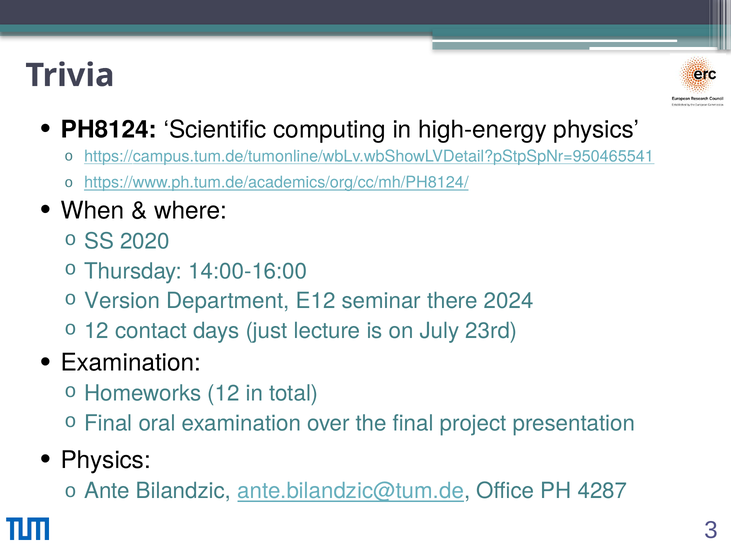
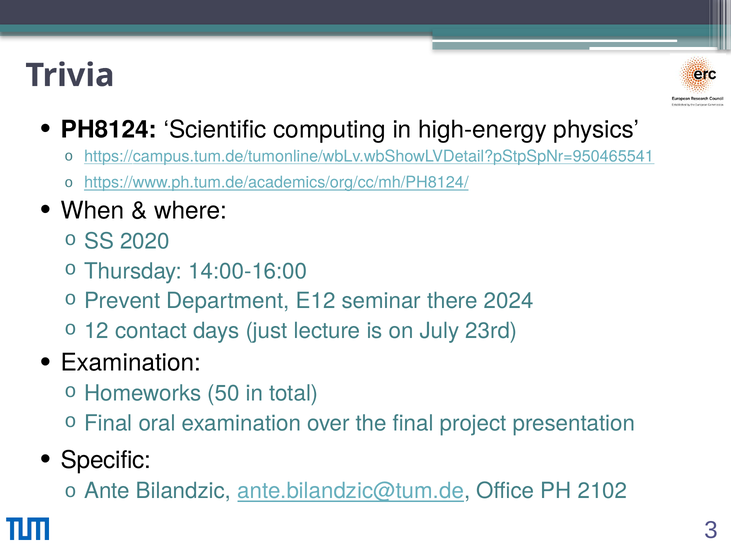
Version: Version -> Prevent
Homeworks 12: 12 -> 50
Physics at (106, 460): Physics -> Specific
4287: 4287 -> 2102
